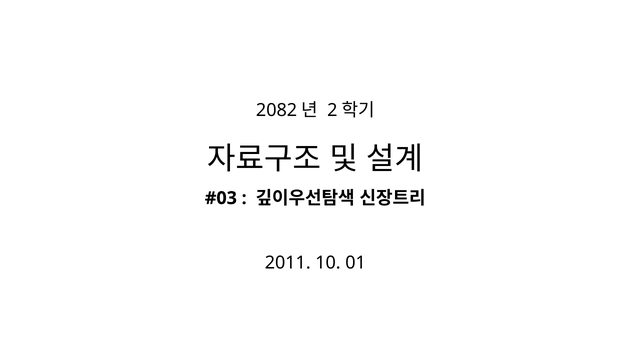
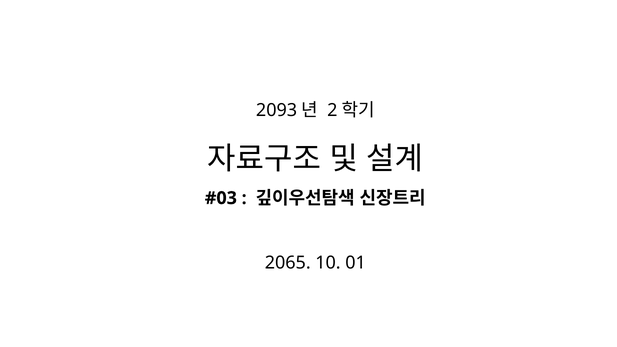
2082: 2082 -> 2093
2011: 2011 -> 2065
